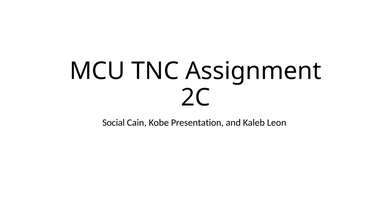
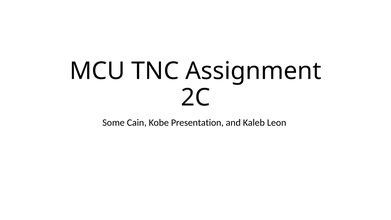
Social: Social -> Some
